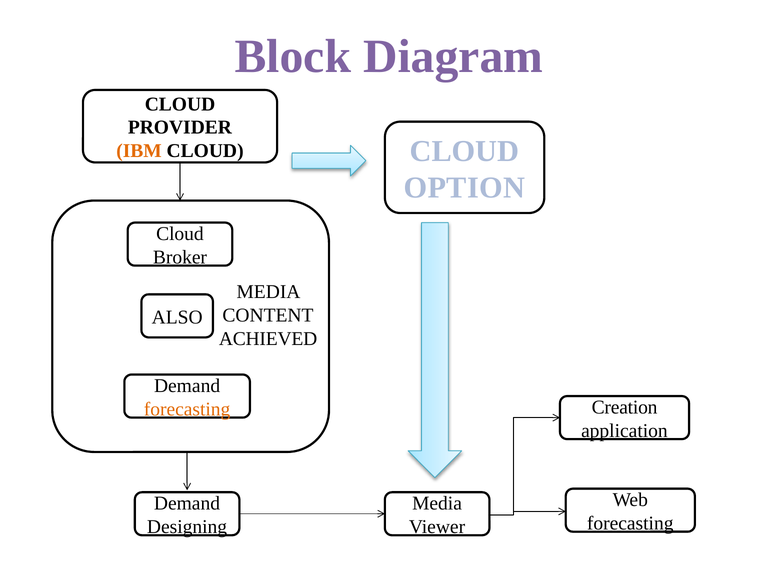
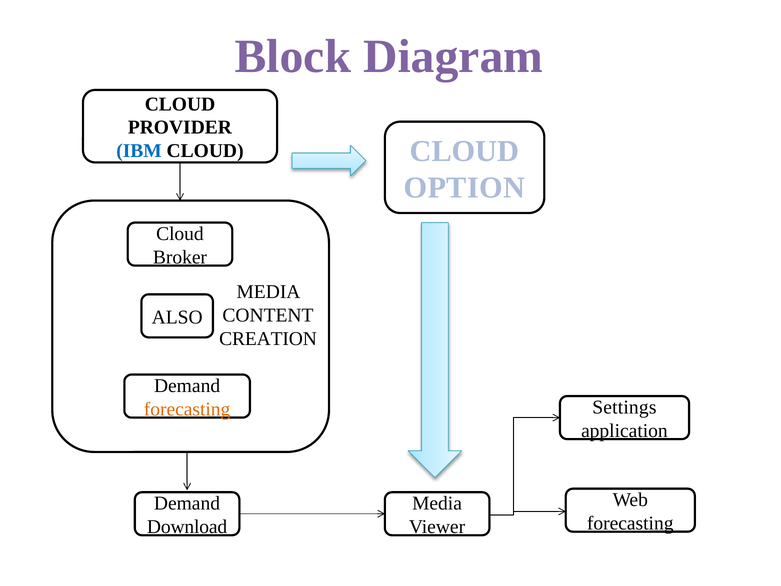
IBM colour: orange -> blue
ACHIEVED: ACHIEVED -> CREATION
Creation: Creation -> Settings
Designing: Designing -> Download
